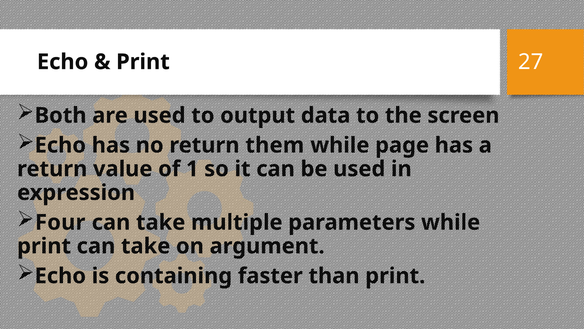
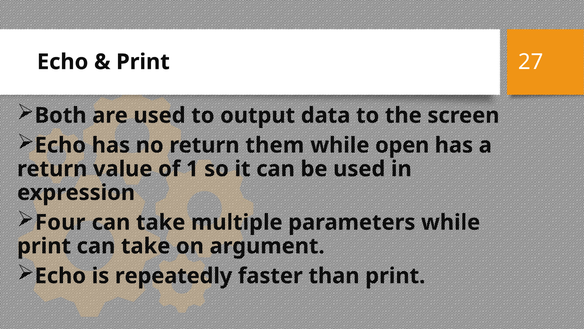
page: page -> open
containing: containing -> repeatedly
